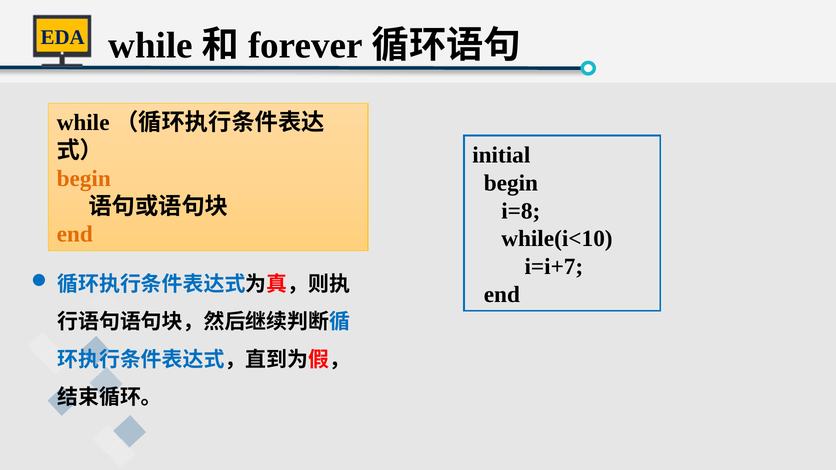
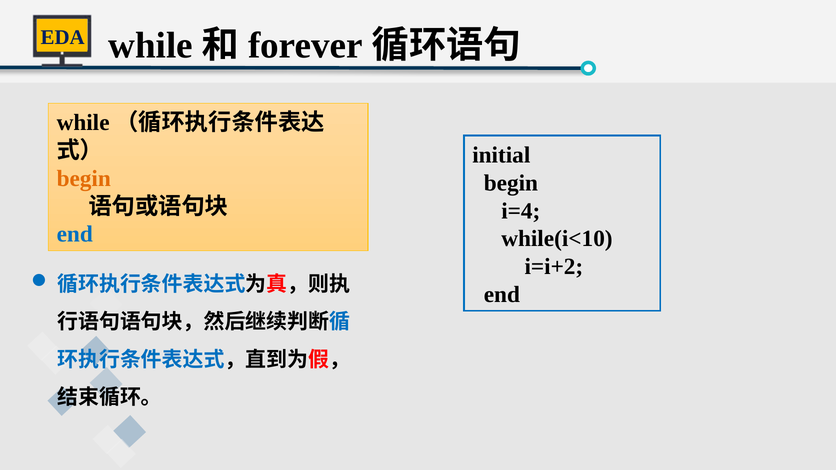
i=8: i=8 -> i=4
end at (75, 234) colour: orange -> blue
i=i+7: i=i+7 -> i=i+2
